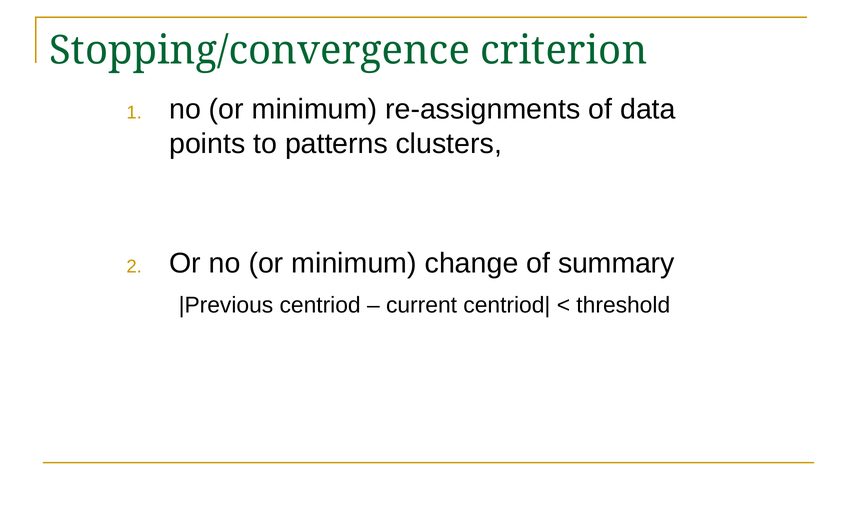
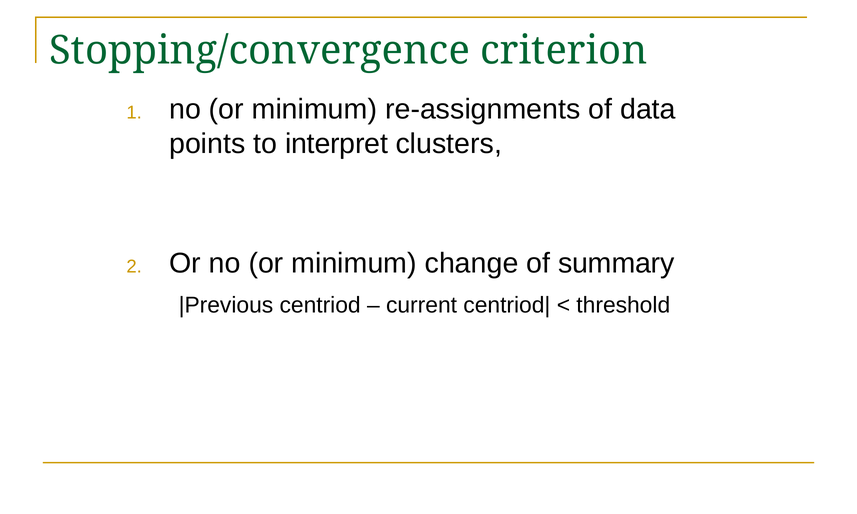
patterns: patterns -> interpret
